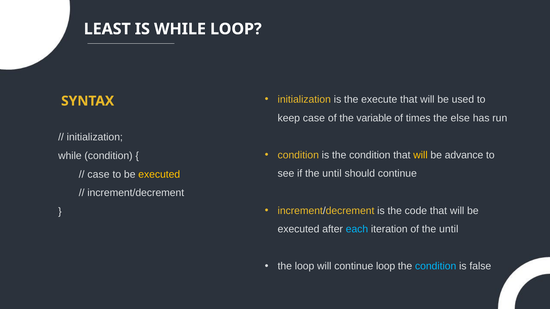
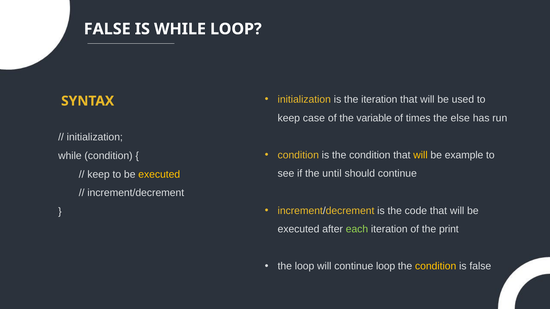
LEAST at (107, 29): LEAST -> FALSE
the execute: execute -> iteration
advance: advance -> example
case at (98, 175): case -> keep
each colour: light blue -> light green
of the until: until -> print
condition at (436, 267) colour: light blue -> yellow
